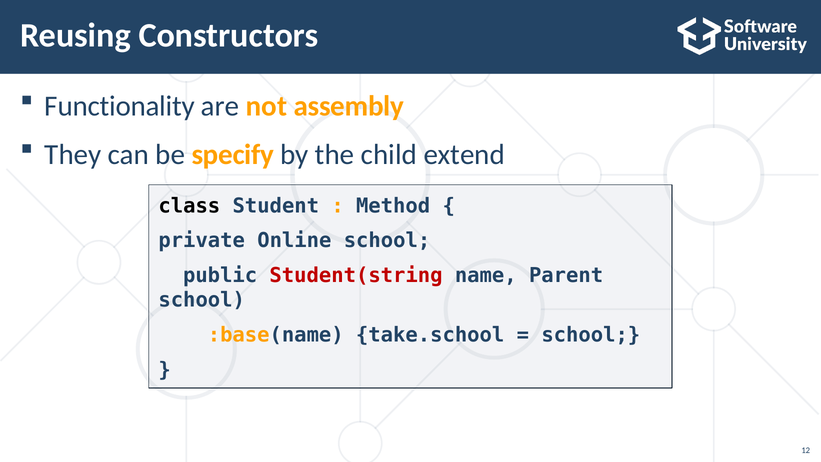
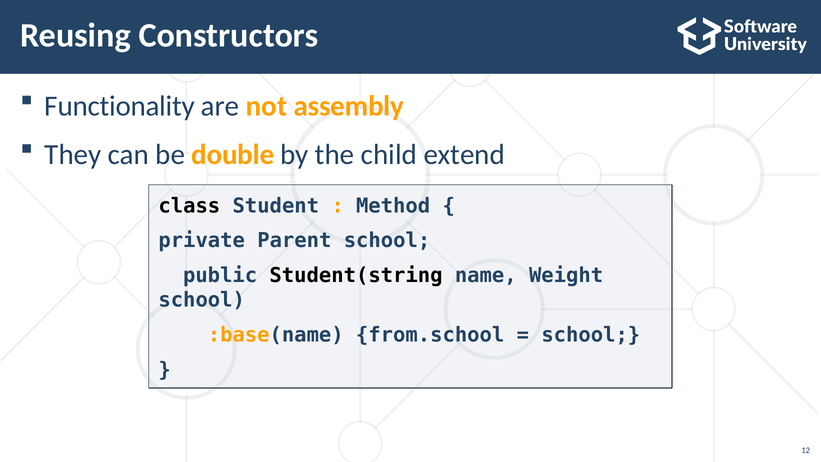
specify: specify -> double
Online: Online -> Parent
Student(string colour: red -> black
Parent: Parent -> Weight
take.school: take.school -> from.school
